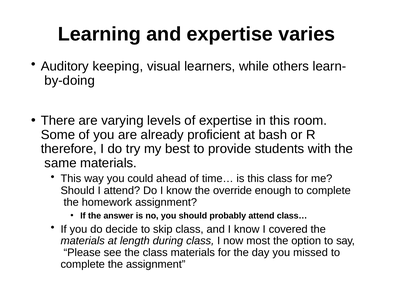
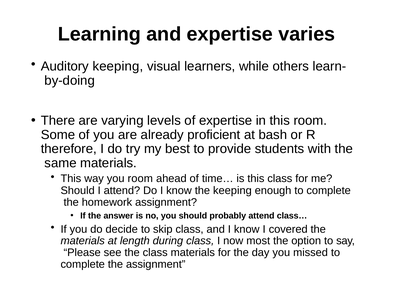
you could: could -> room
the override: override -> keeping
